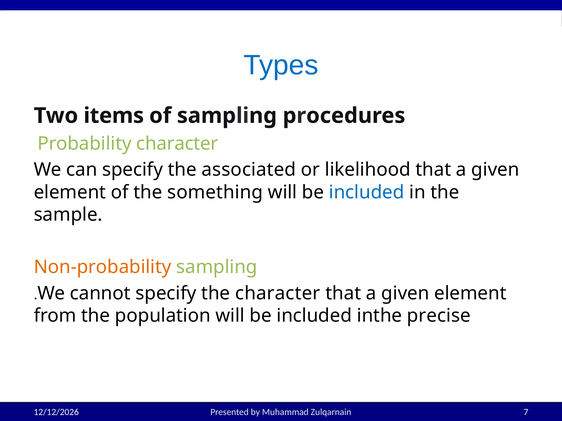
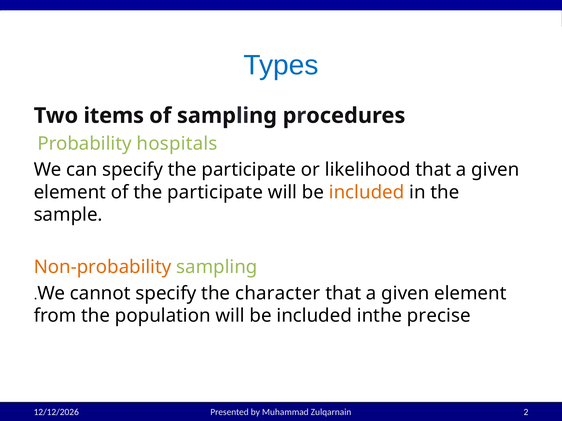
Probability character: character -> hospitals
specify the associated: associated -> participate
of the something: something -> participate
included at (367, 192) colour: blue -> orange
7: 7 -> 2
